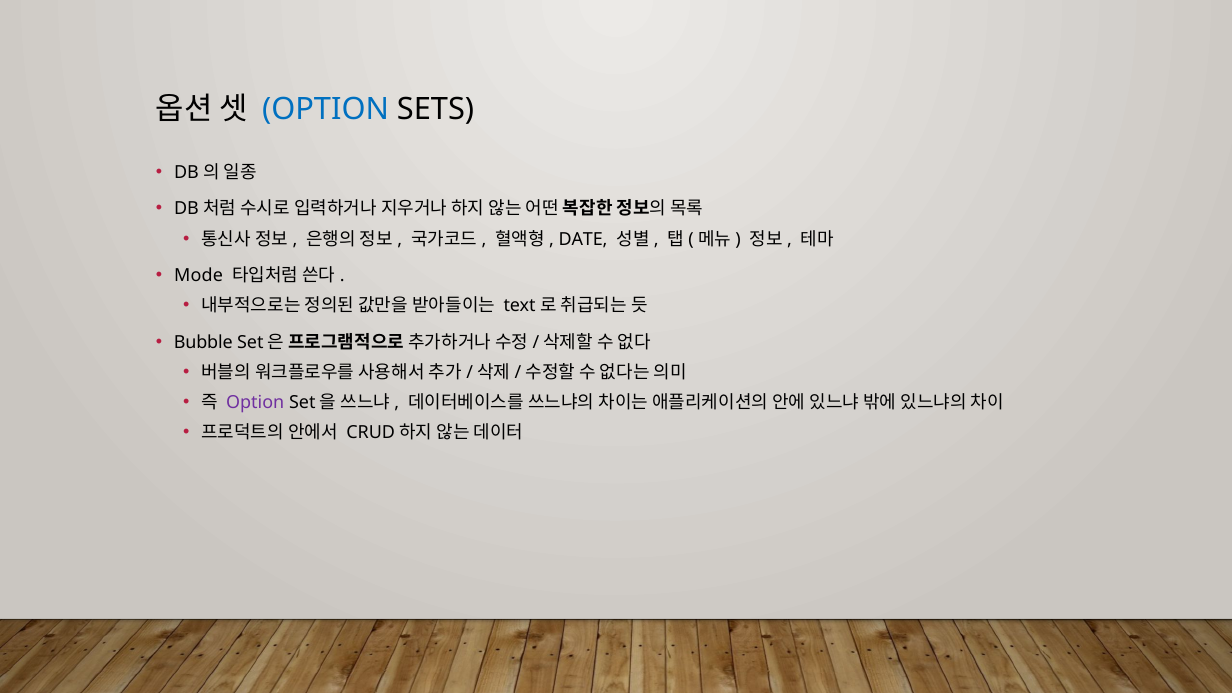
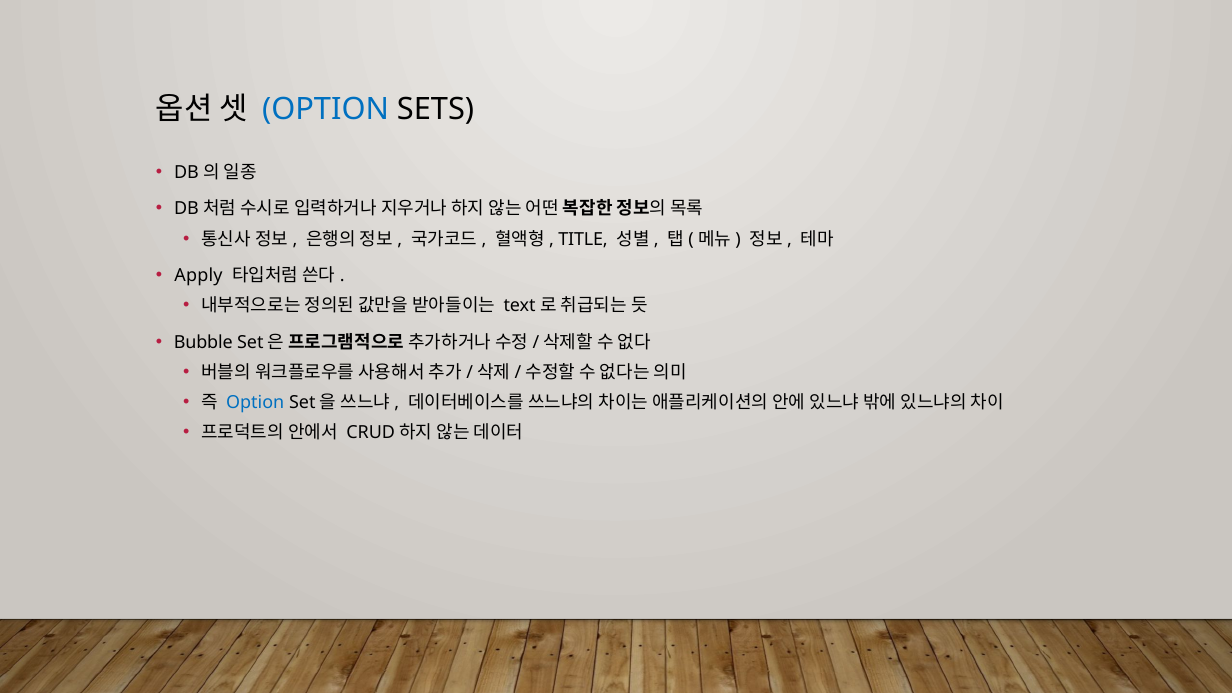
DATE: DATE -> TITLE
Mode: Mode -> Apply
Option at (255, 403) colour: purple -> blue
